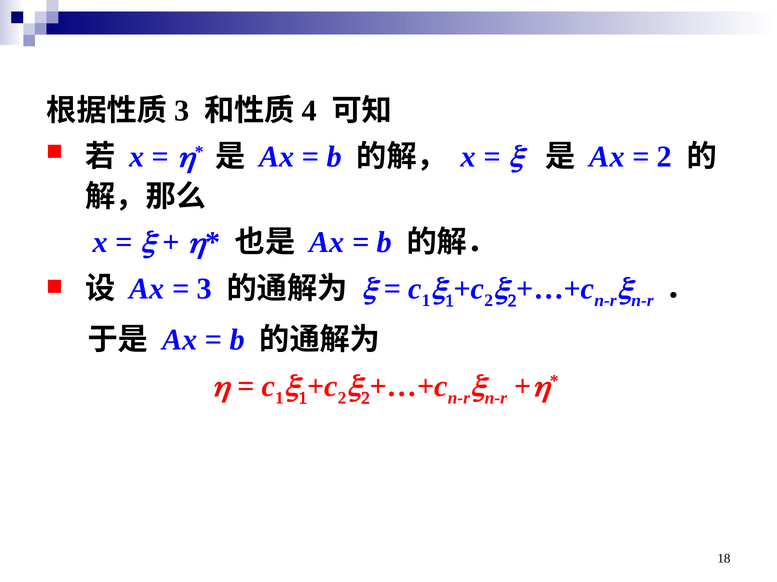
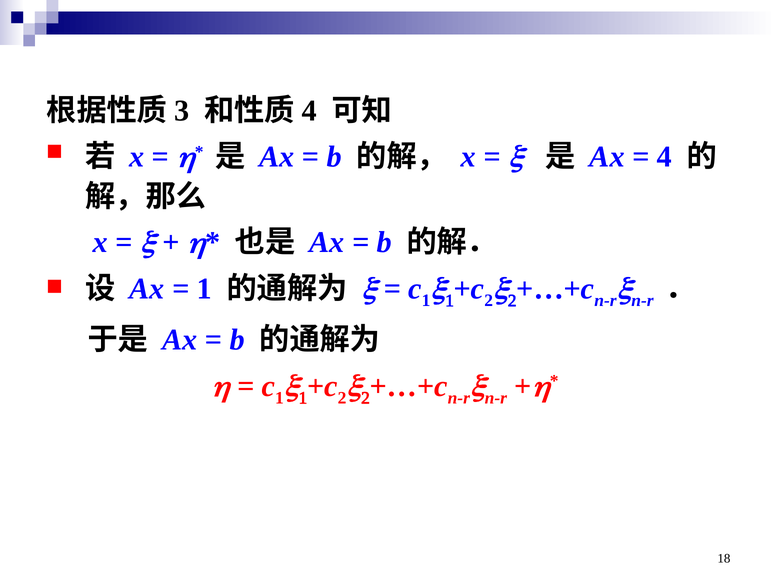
2 at (664, 157): 2 -> 4
3 at (204, 289): 3 -> 1
